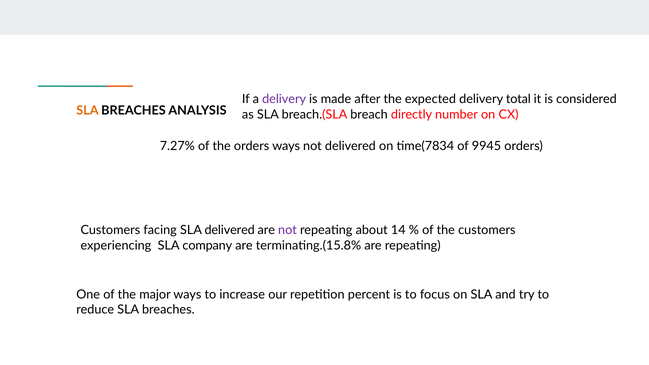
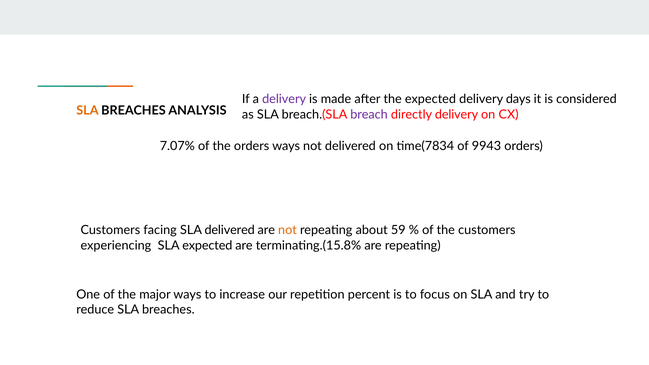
total: total -> days
breach colour: black -> purple
directly number: number -> delivery
7.27%: 7.27% -> 7.07%
9945: 9945 -> 9943
not at (287, 230) colour: purple -> orange
14: 14 -> 59
SLA company: company -> expected
